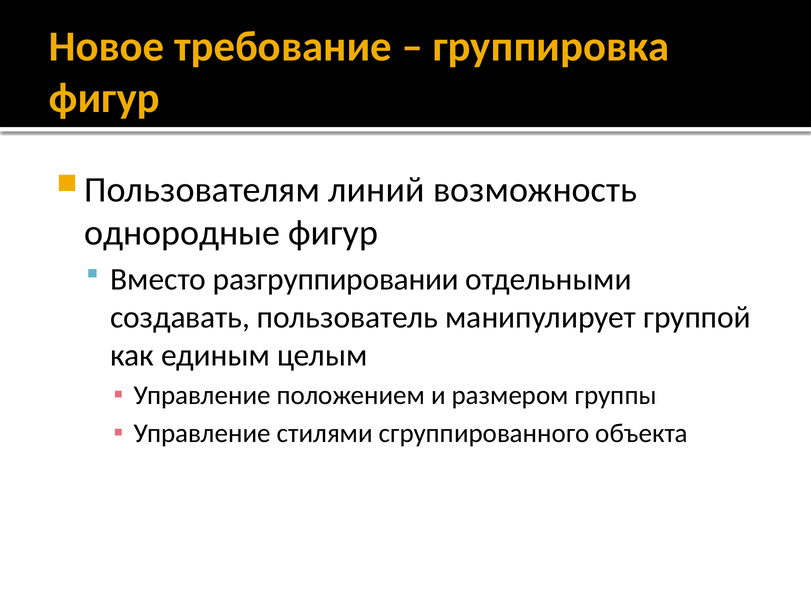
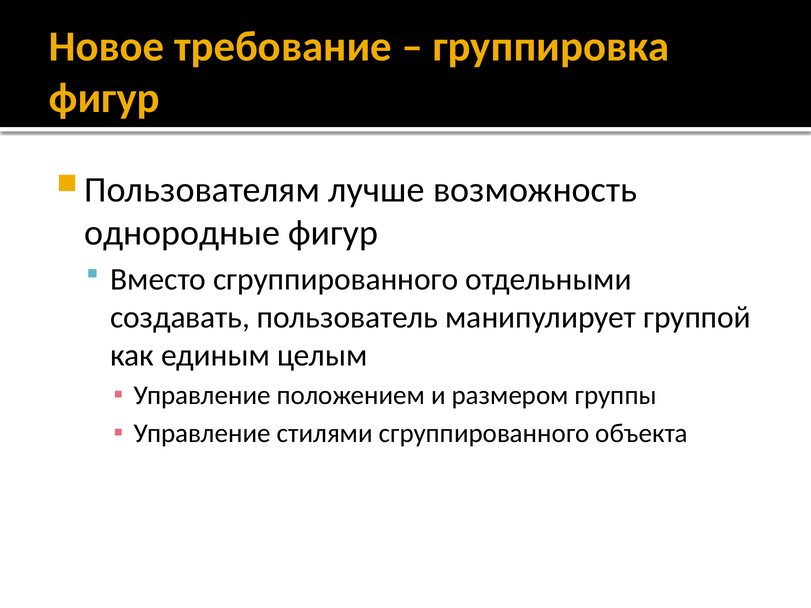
линий: линий -> лучше
Вместо разгруппировании: разгруппировании -> сгруппированного
